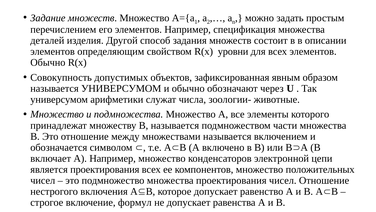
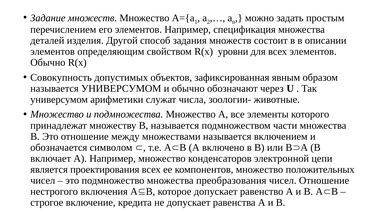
множества проектирования: проектирования -> преобразования
формул: формул -> кредита
